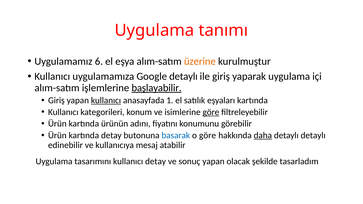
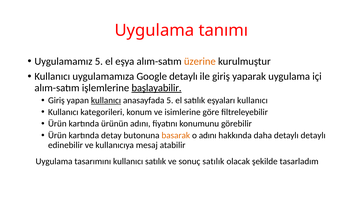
Uygulamamız 6: 6 -> 5
anasayfada 1: 1 -> 5
eşyaları kartında: kartında -> kullanıcı
göre at (211, 112) underline: present -> none
basarak colour: blue -> orange
o göre: göre -> adını
daha underline: present -> none
kullanıcı detay: detay -> satılık
sonuç yapan: yapan -> satılık
